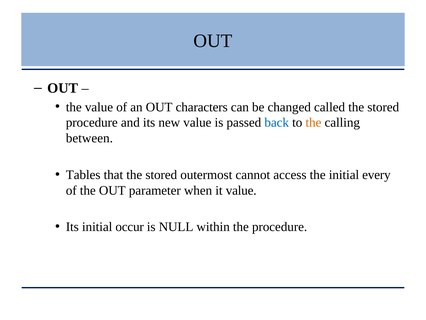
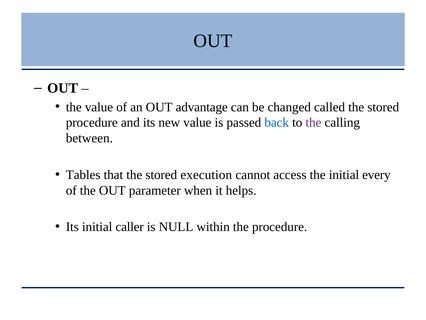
characters: characters -> advantage
the at (313, 122) colour: orange -> purple
outermost: outermost -> execution
it value: value -> helps
occur: occur -> caller
